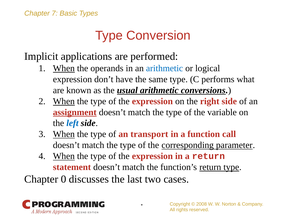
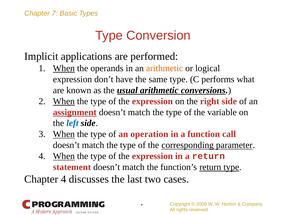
arithmetic at (165, 68) colour: blue -> orange
transport: transport -> operation
Chapter 0: 0 -> 4
